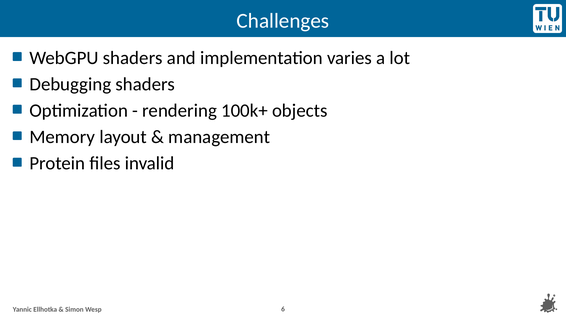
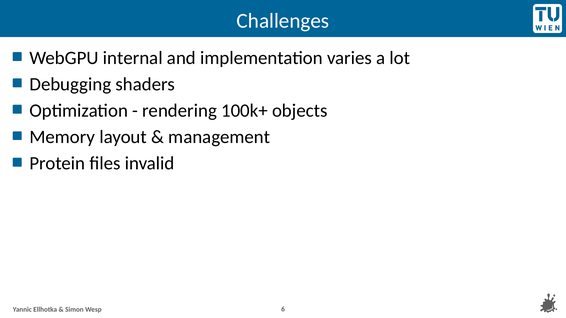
WebGPU shaders: shaders -> internal
